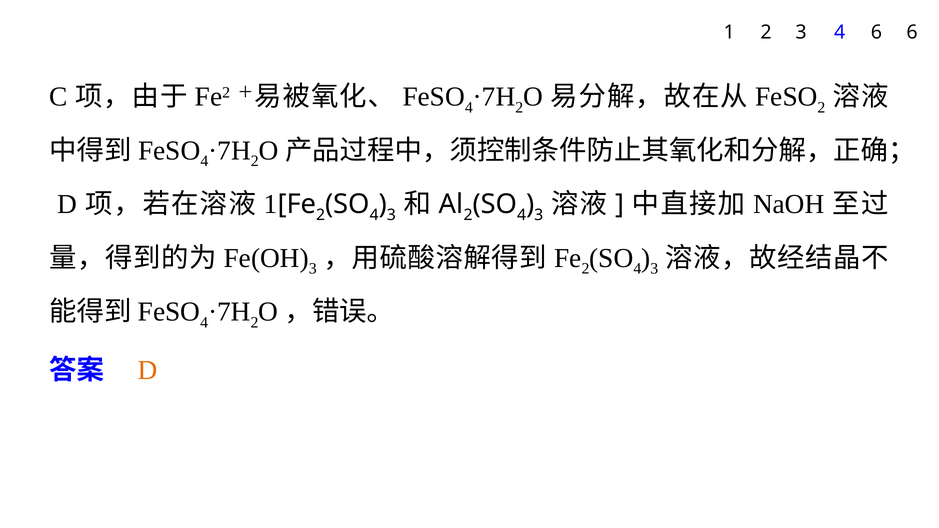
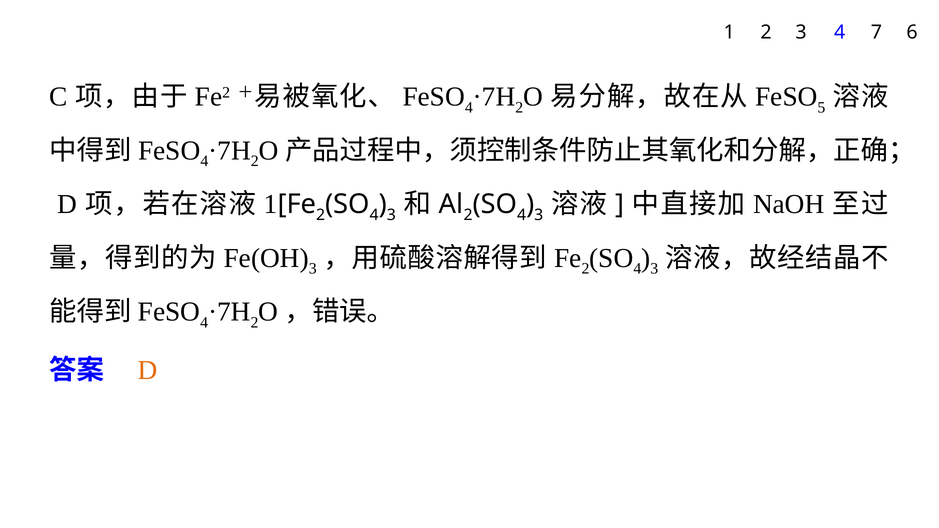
4 6: 6 -> 7
2 at (821, 108): 2 -> 5
